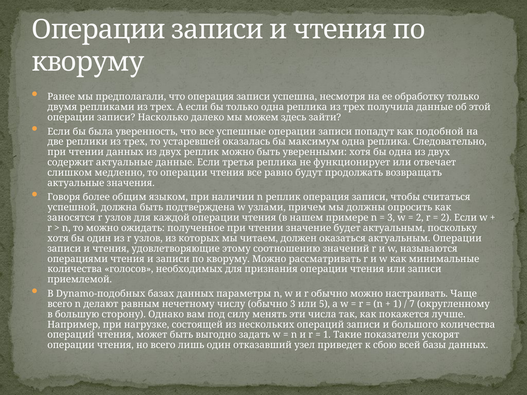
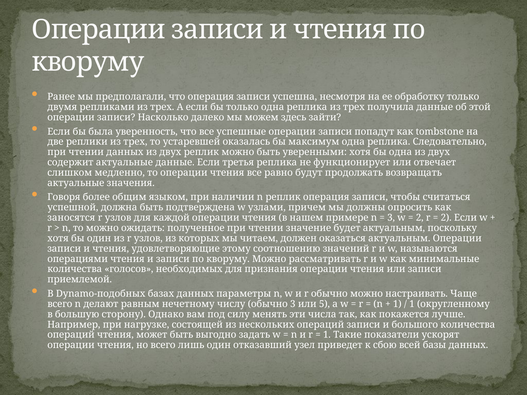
подобной: подобной -> tombstone
7 at (412, 304): 7 -> 1
